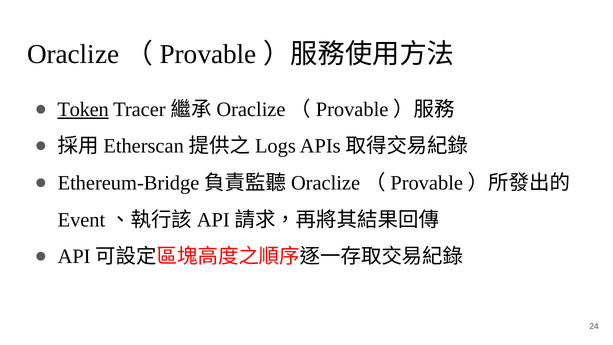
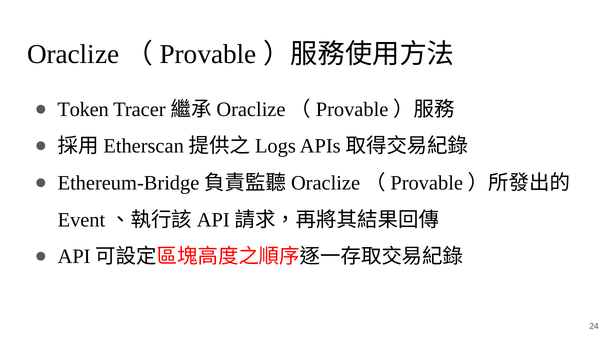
Token underline: present -> none
